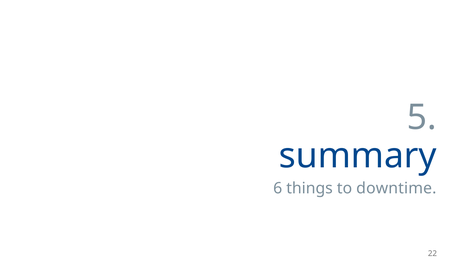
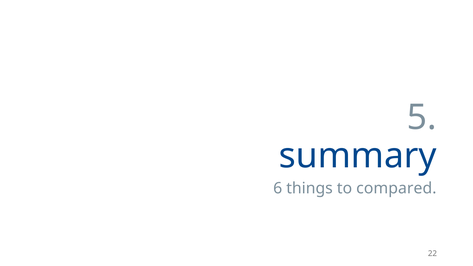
downtime: downtime -> compared
